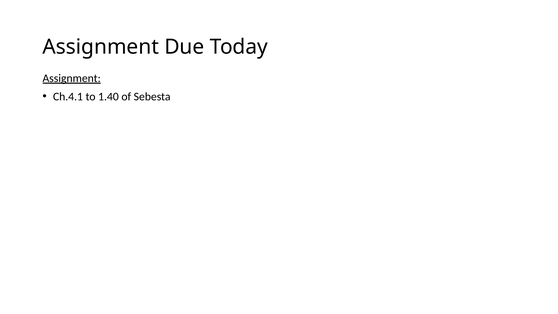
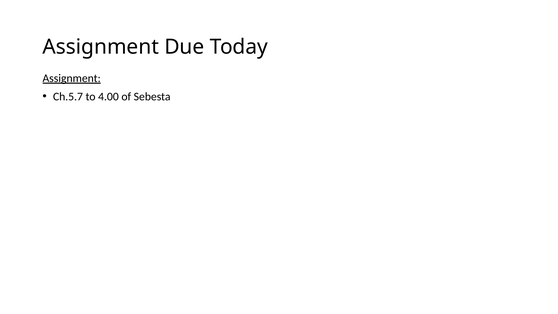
Ch.4.1: Ch.4.1 -> Ch.5.7
1.40: 1.40 -> 4.00
